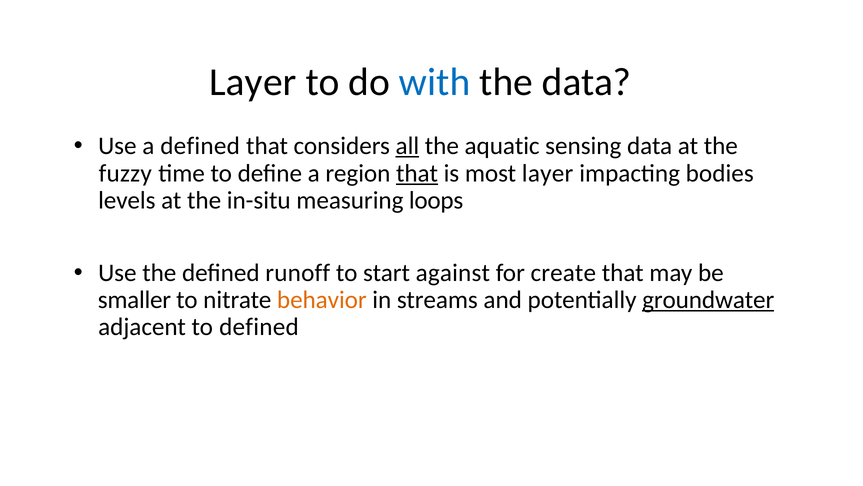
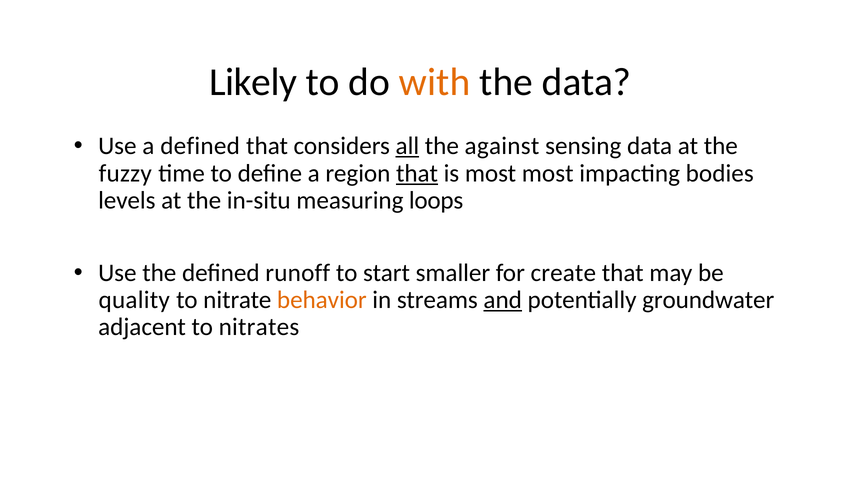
Layer at (253, 82): Layer -> Likely
with colour: blue -> orange
aquatic: aquatic -> against
most layer: layer -> most
against: against -> smaller
smaller: smaller -> quality
and underline: none -> present
groundwater underline: present -> none
to defined: defined -> nitrates
